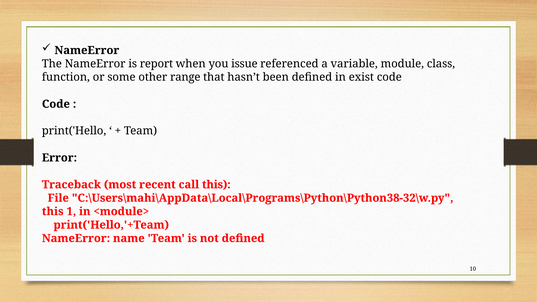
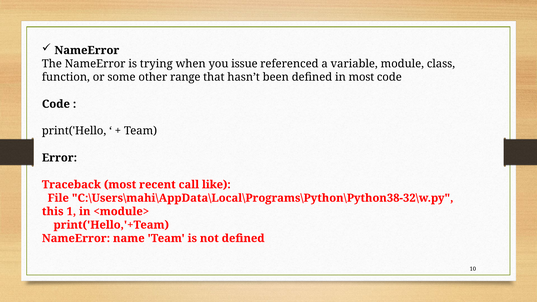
report: report -> trying
in exist: exist -> most
call this: this -> like
